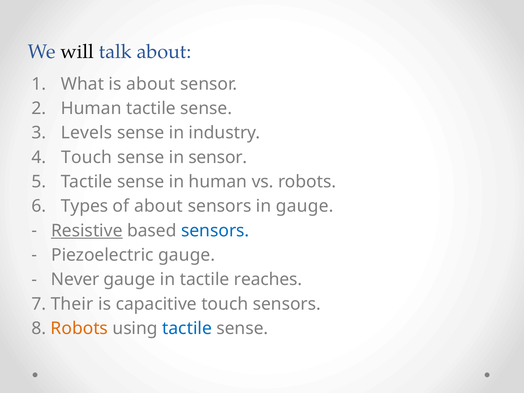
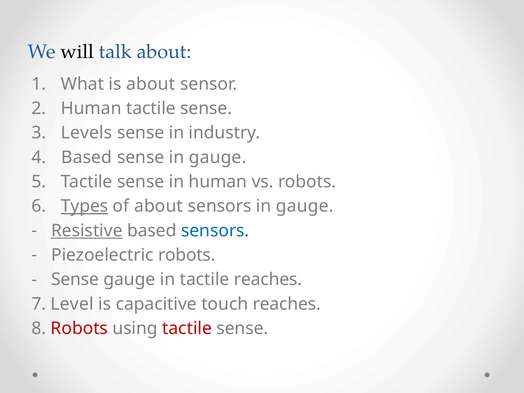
Touch at (87, 157): Touch -> Based
sense in sensor: sensor -> gauge
Types underline: none -> present
Piezoelectric gauge: gauge -> robots
Never at (75, 279): Never -> Sense
Their: Their -> Level
touch sensors: sensors -> reaches
Robots at (79, 328) colour: orange -> red
tactile at (187, 328) colour: blue -> red
